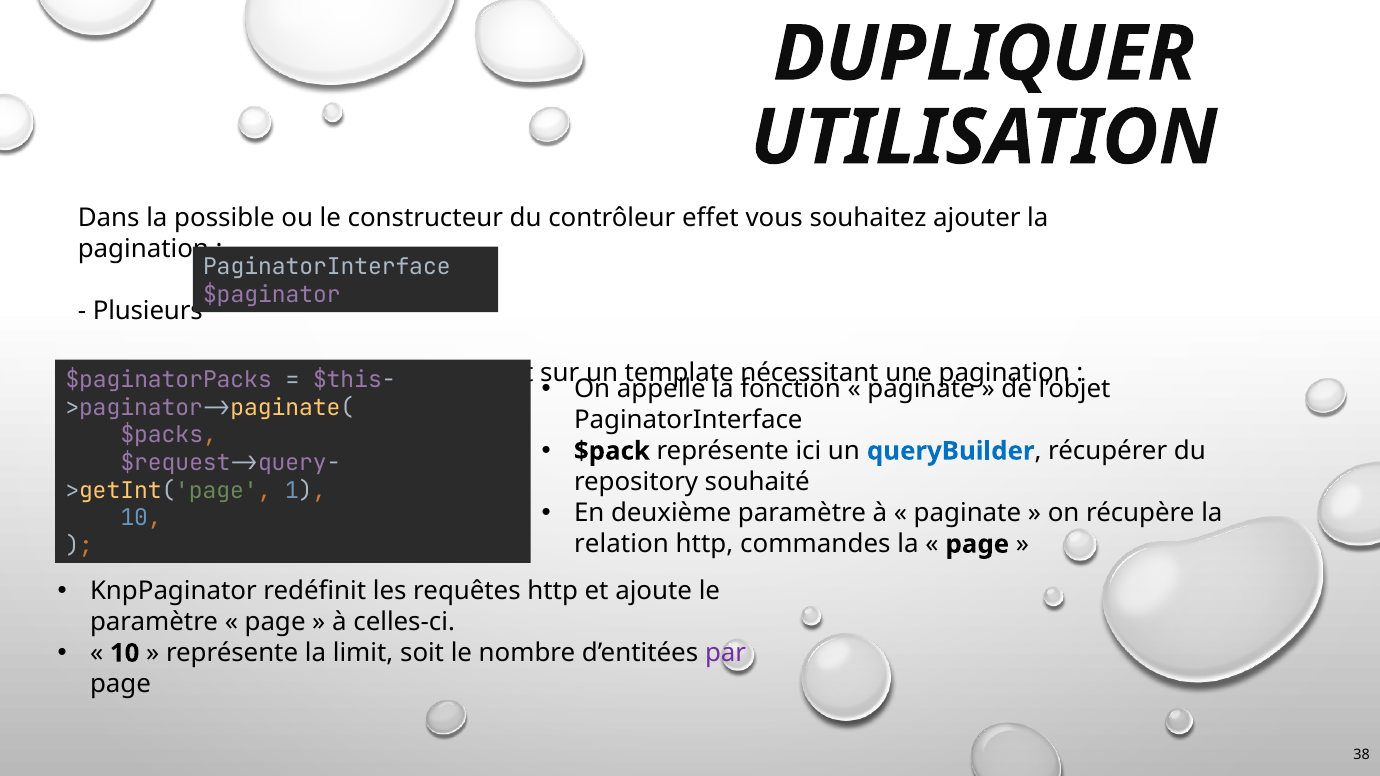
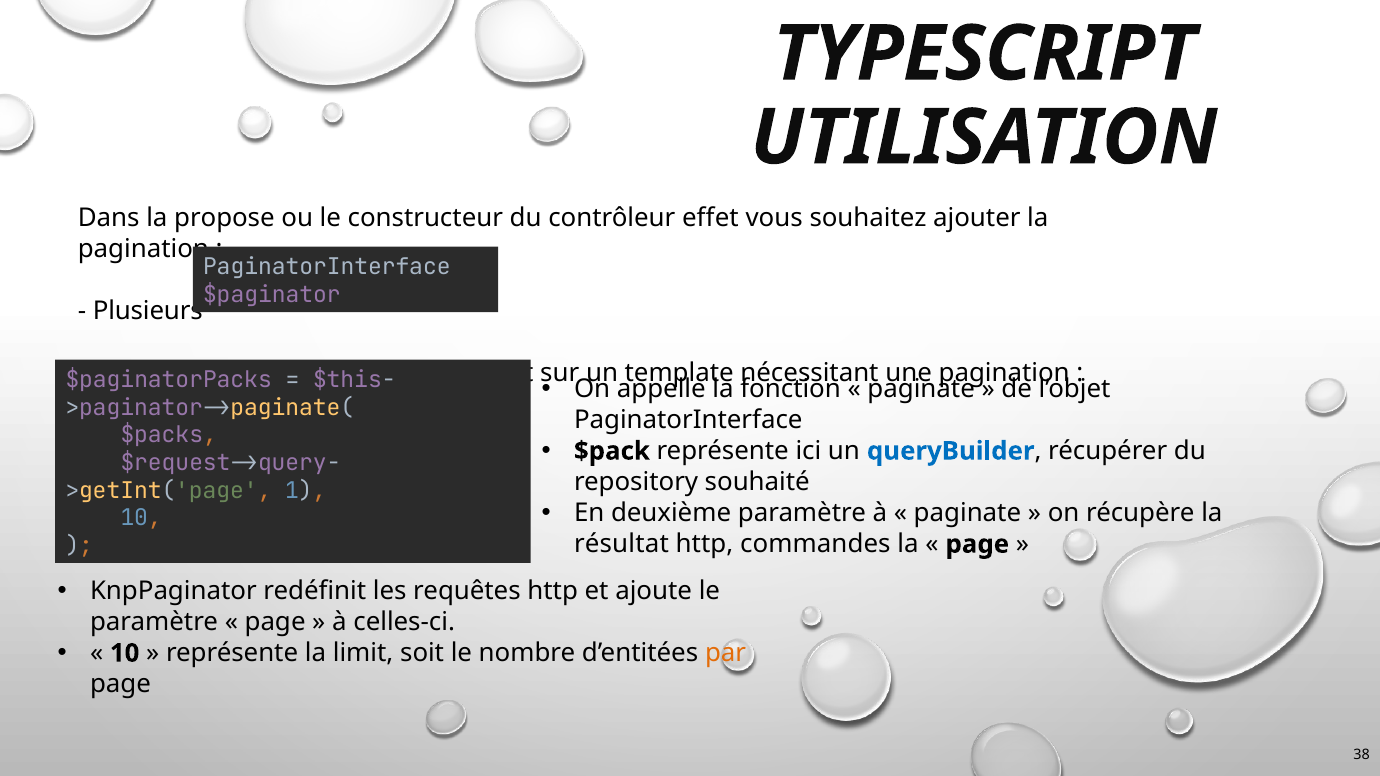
DUPLIQUER: DUPLIQUER -> TYPESCRIPT
possible: possible -> propose
relation: relation -> résultat
par colour: purple -> orange
